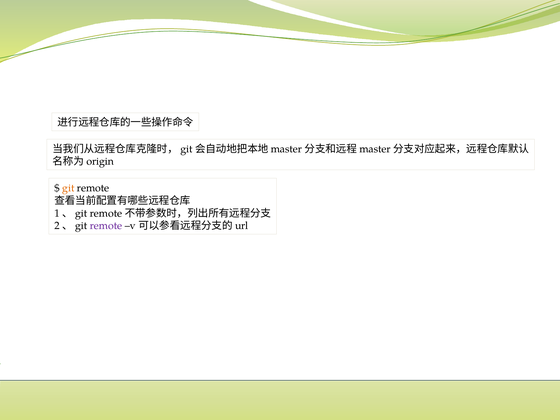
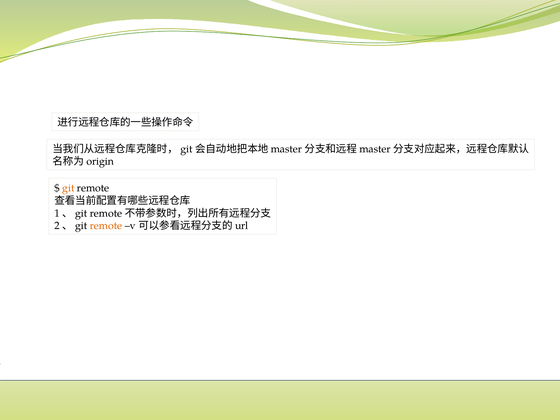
remote at (106, 226) colour: purple -> orange
